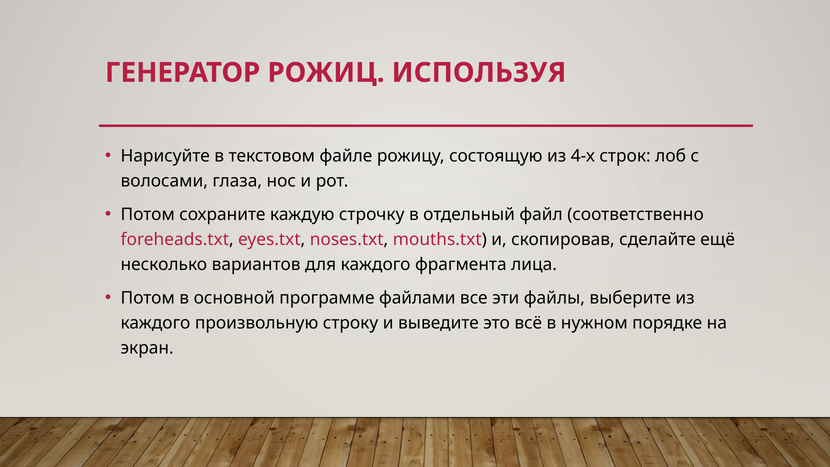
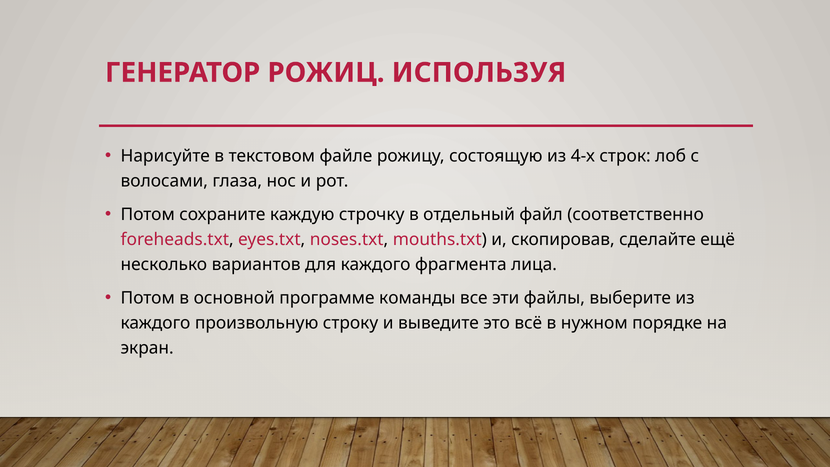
файлами: файлами -> команды
